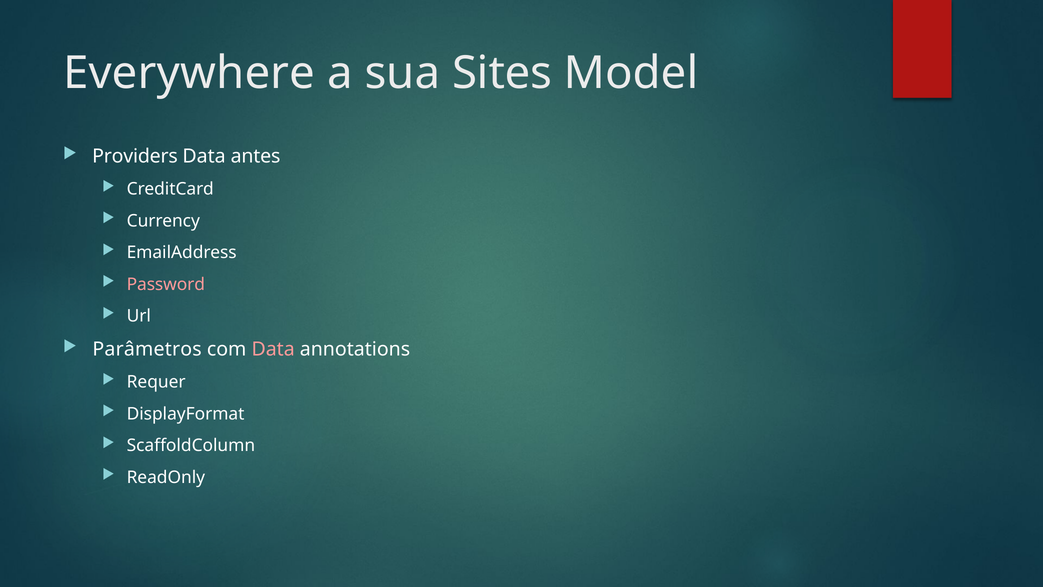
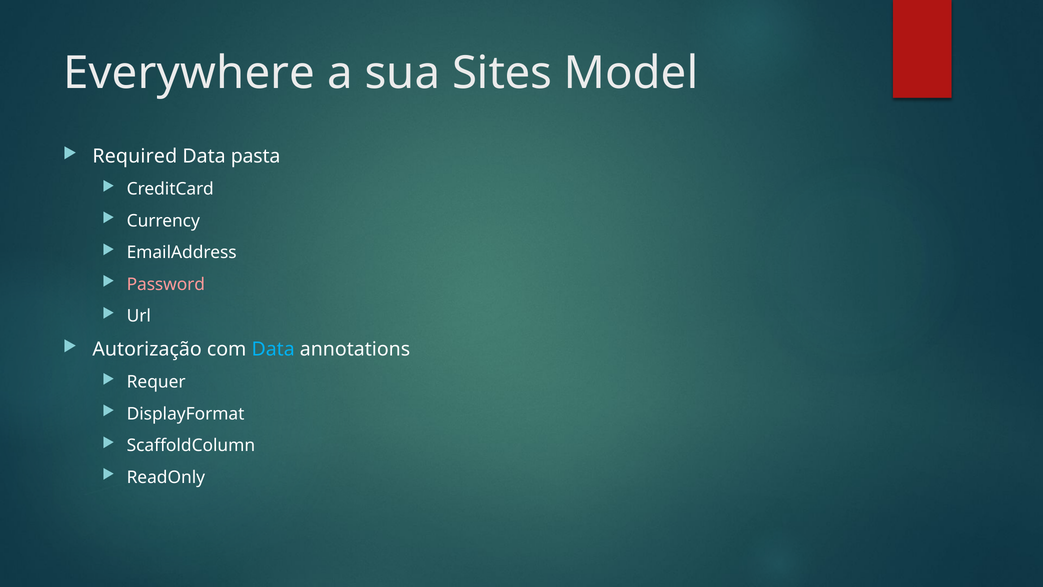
Providers: Providers -> Required
antes: antes -> pasta
Parâmetros: Parâmetros -> Autorização
Data at (273, 349) colour: pink -> light blue
